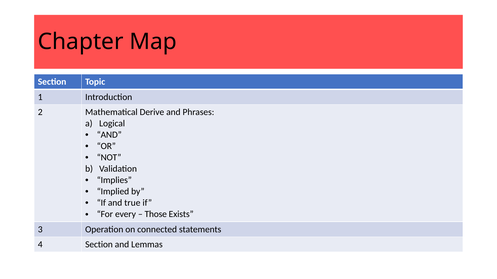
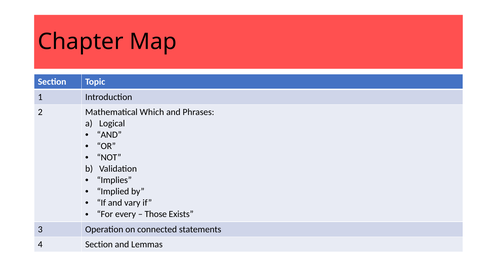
Derive: Derive -> Which
true: true -> vary
